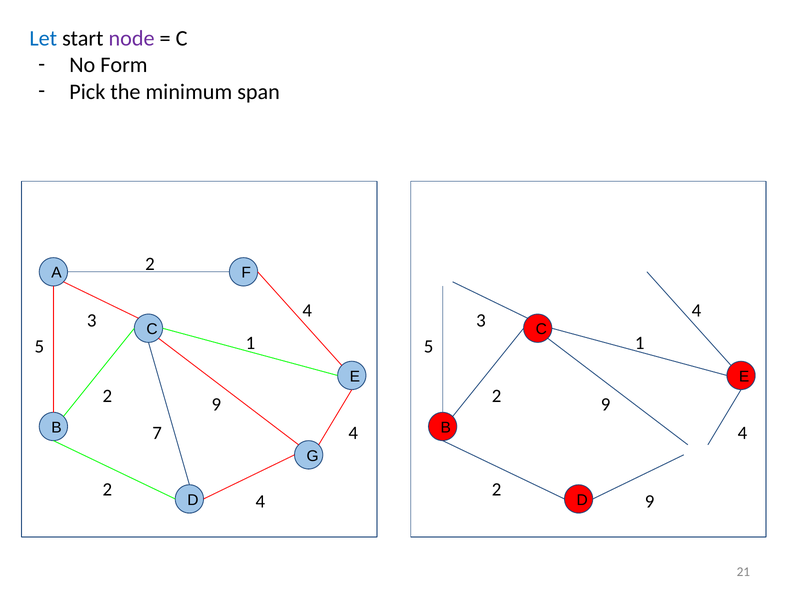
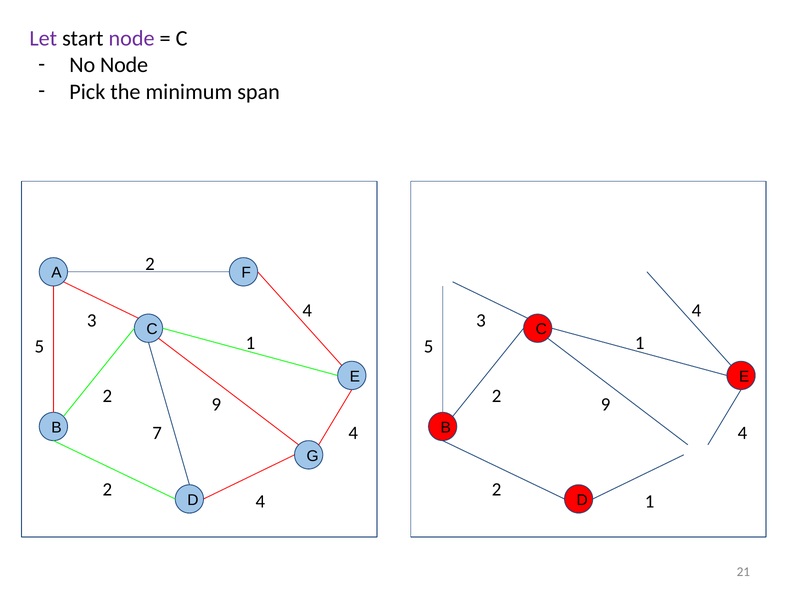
Let colour: blue -> purple
No Form: Form -> Node
D 9: 9 -> 1
